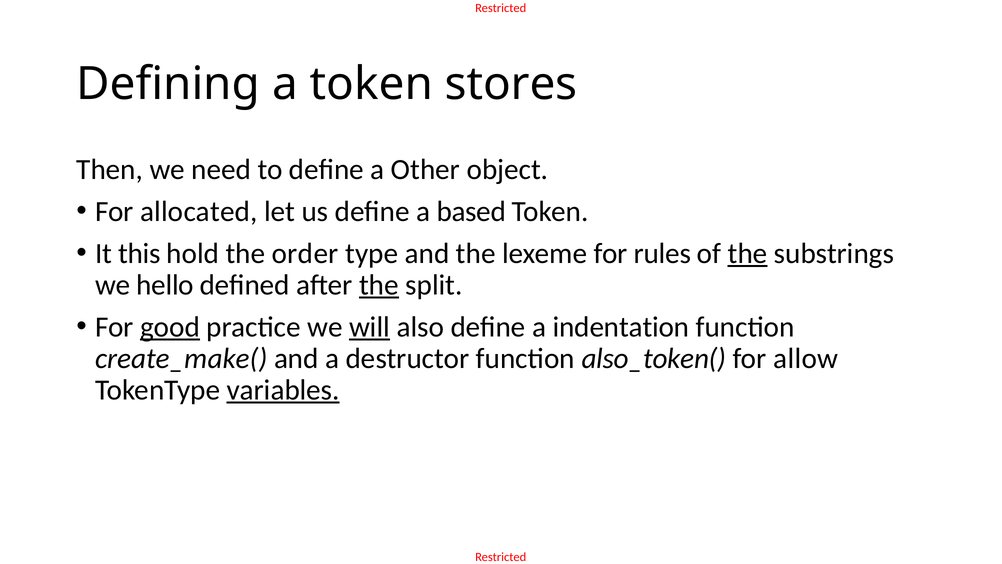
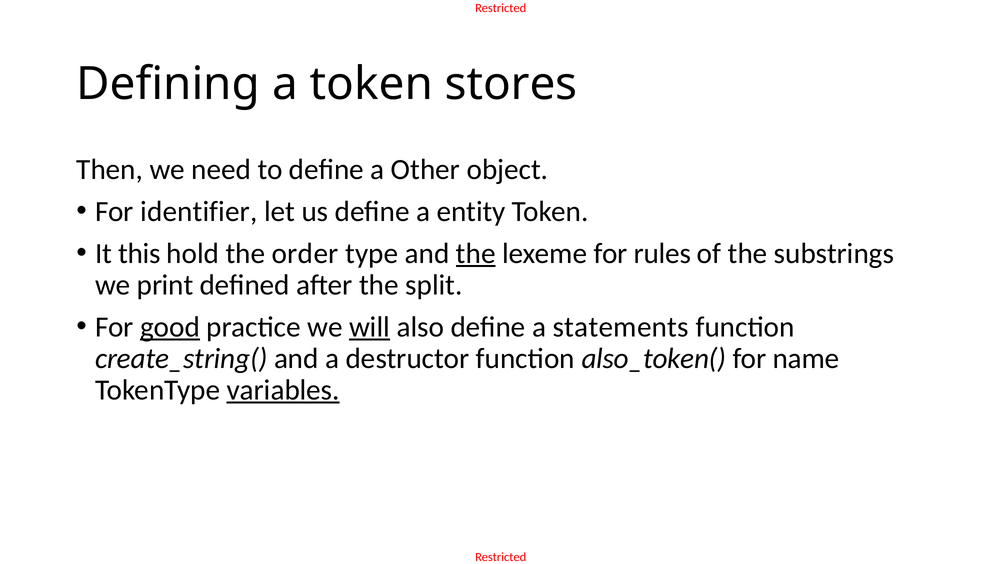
allocated: allocated -> identifier
based: based -> entity
the at (476, 253) underline: none -> present
the at (748, 253) underline: present -> none
hello: hello -> print
the at (379, 285) underline: present -> none
indentation: indentation -> statements
create_make(: create_make( -> create_string(
allow: allow -> name
